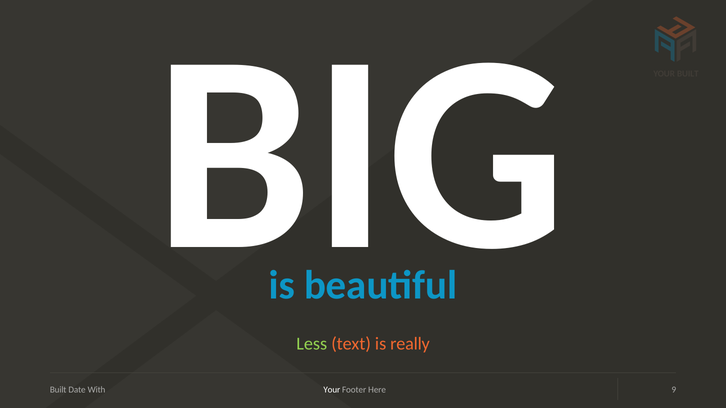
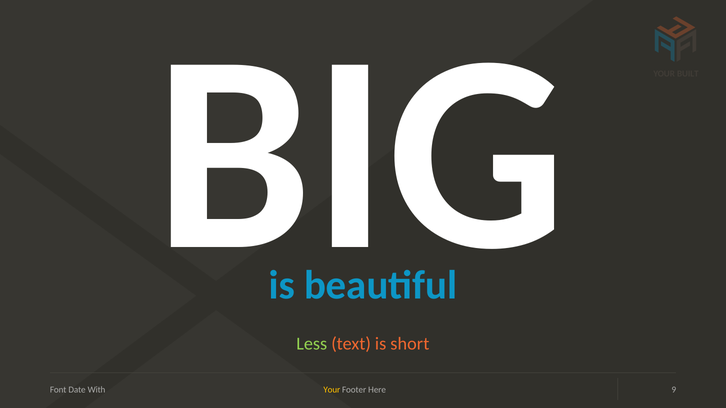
really: really -> short
Your at (332, 390) colour: white -> yellow
Built at (58, 390): Built -> Font
